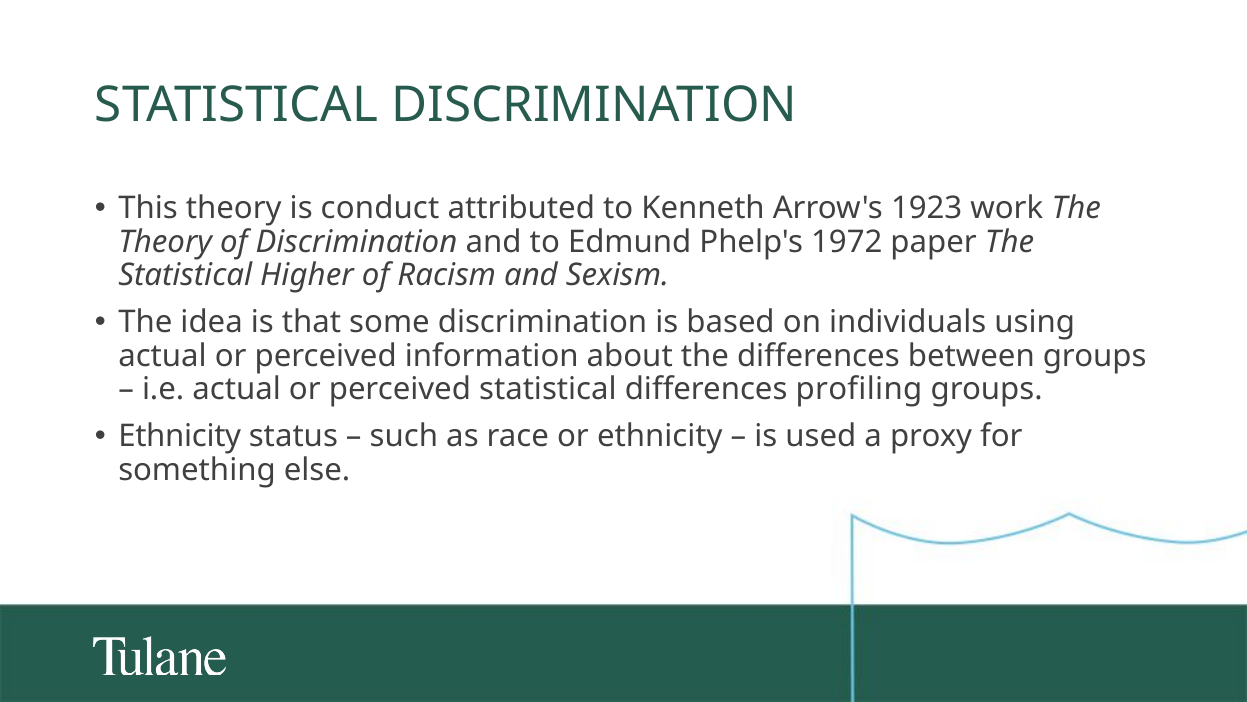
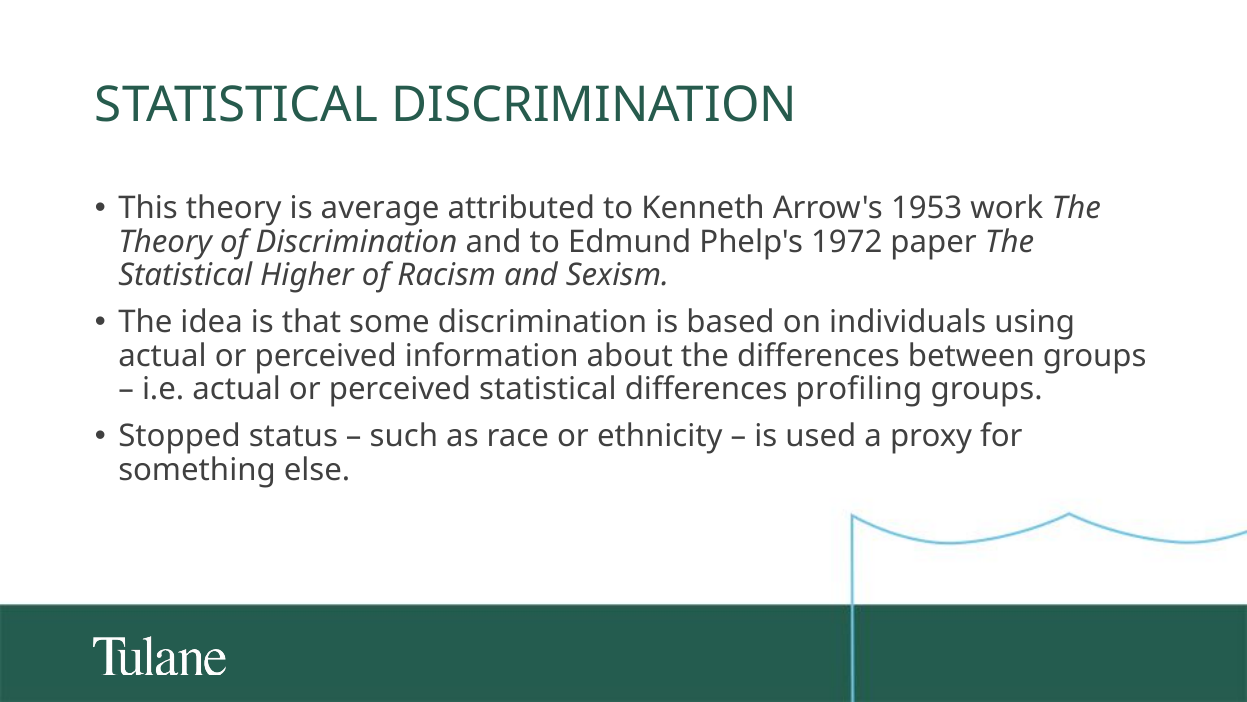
conduct: conduct -> average
1923: 1923 -> 1953
Ethnicity at (180, 436): Ethnicity -> Stopped
